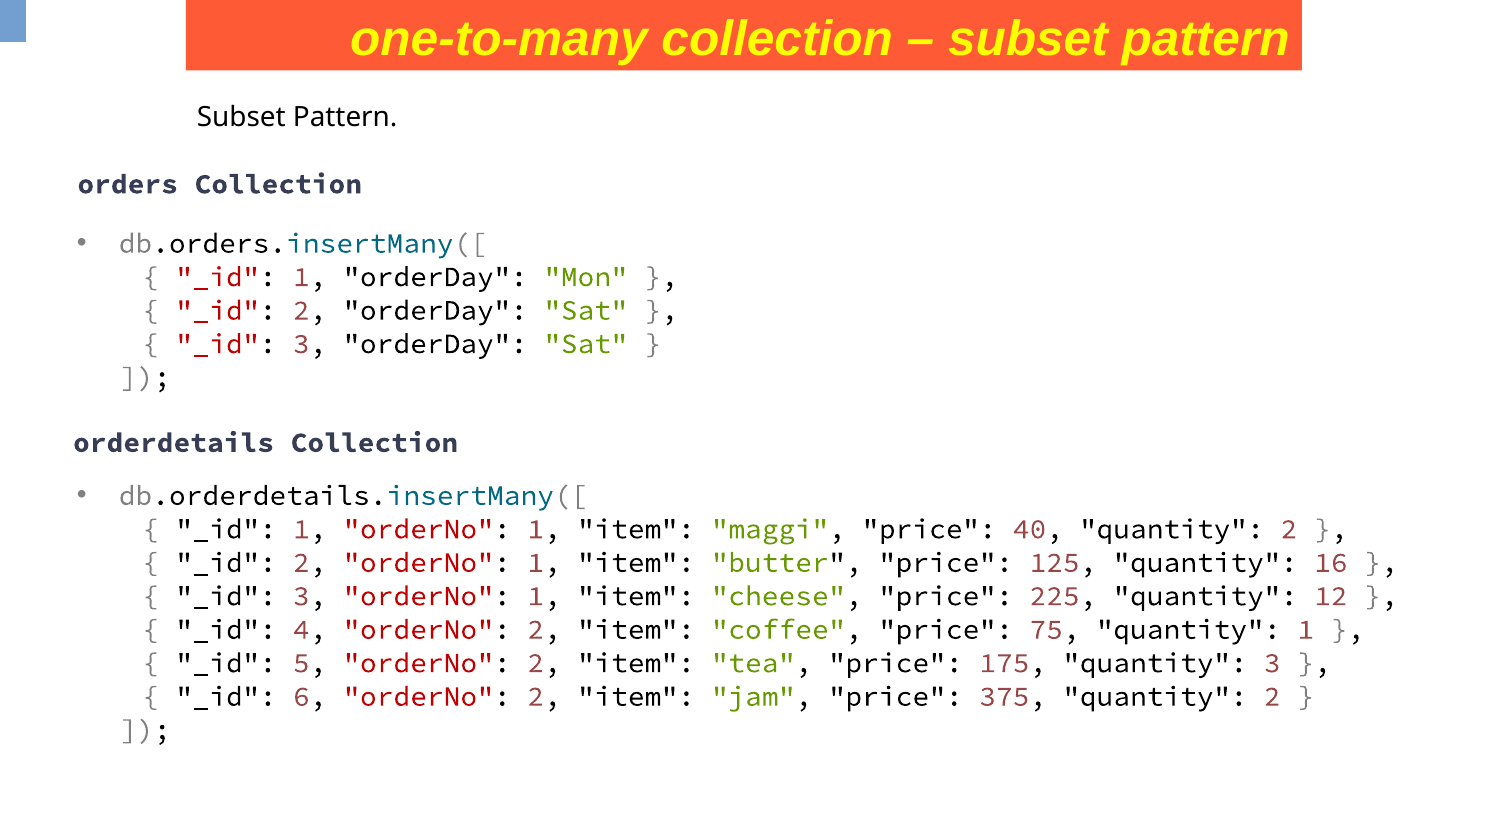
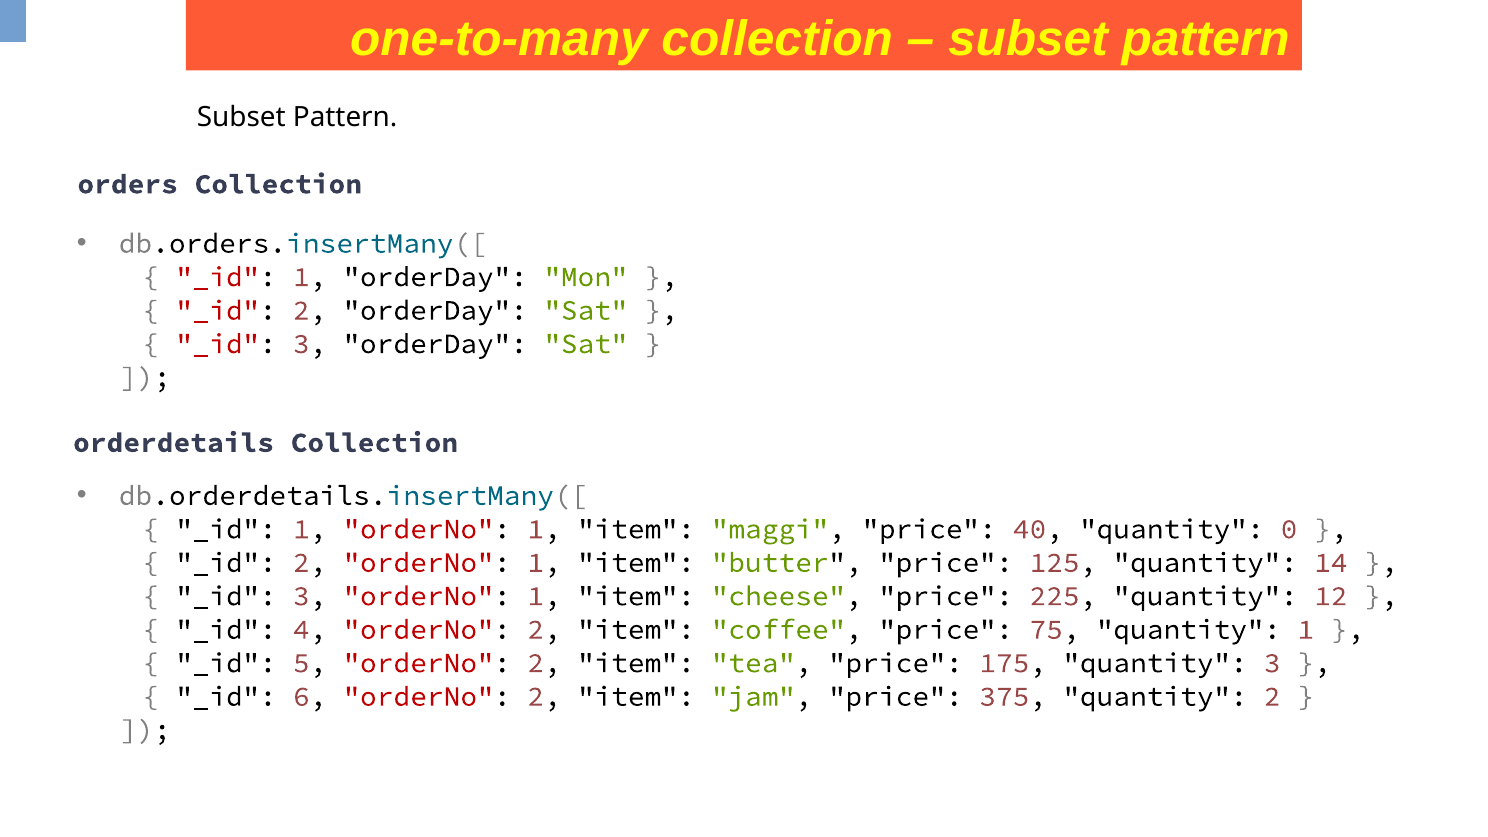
40 quantity 2: 2 -> 0
16: 16 -> 14
